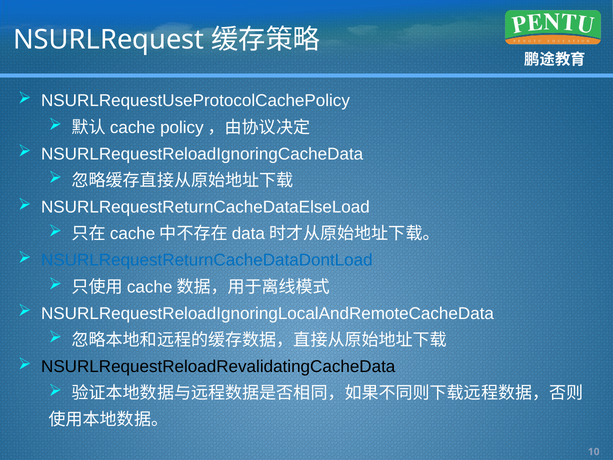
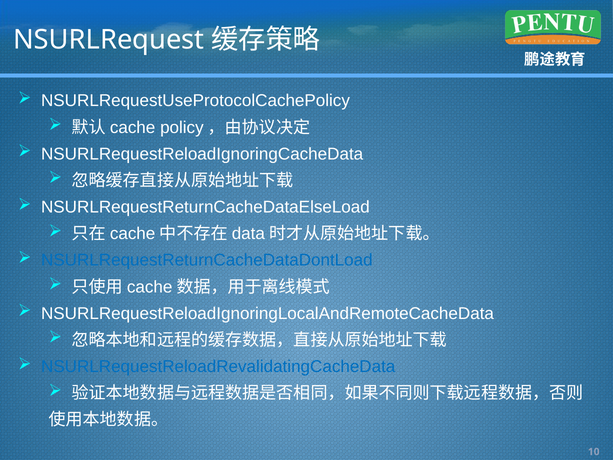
NSURLRequestReloadRevalidatingCacheData colour: black -> blue
